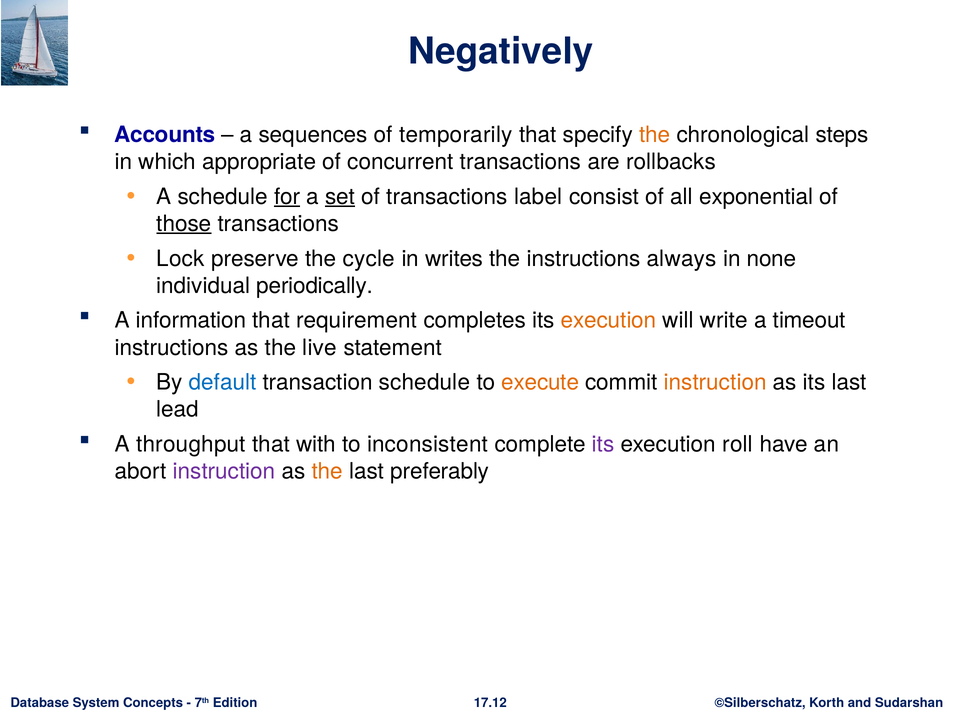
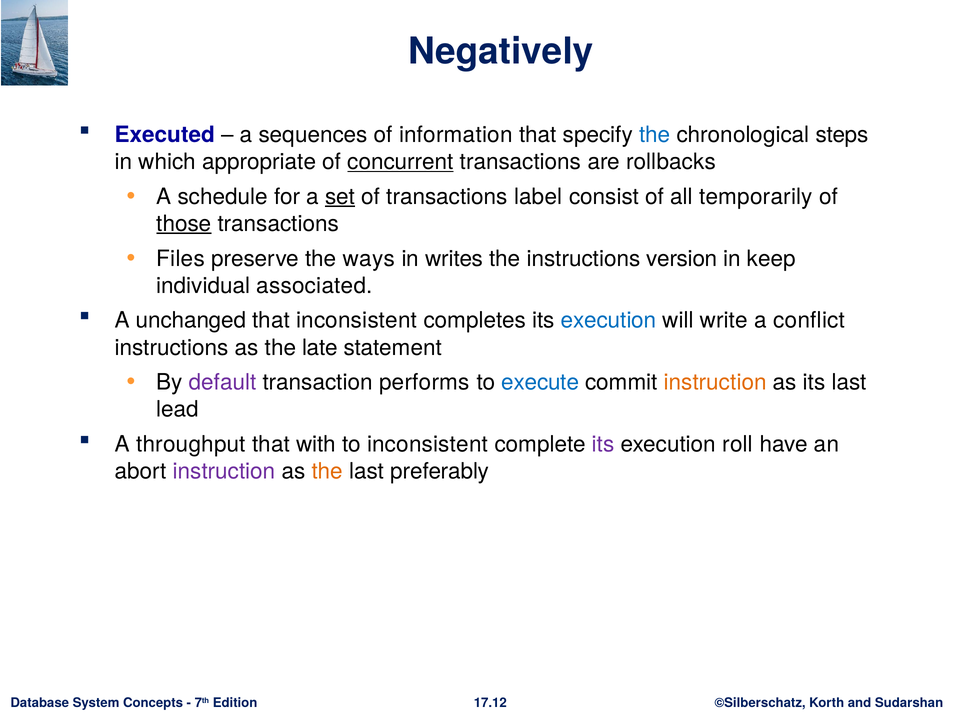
Accounts: Accounts -> Executed
temporarily: temporarily -> information
the at (655, 135) colour: orange -> blue
concurrent underline: none -> present
for underline: present -> none
exponential: exponential -> temporarily
Lock: Lock -> Files
cycle: cycle -> ways
always: always -> version
none: none -> keep
periodically: periodically -> associated
information: information -> unchanged
that requirement: requirement -> inconsistent
execution at (609, 320) colour: orange -> blue
timeout: timeout -> conflict
live: live -> late
default colour: blue -> purple
transaction schedule: schedule -> performs
execute colour: orange -> blue
